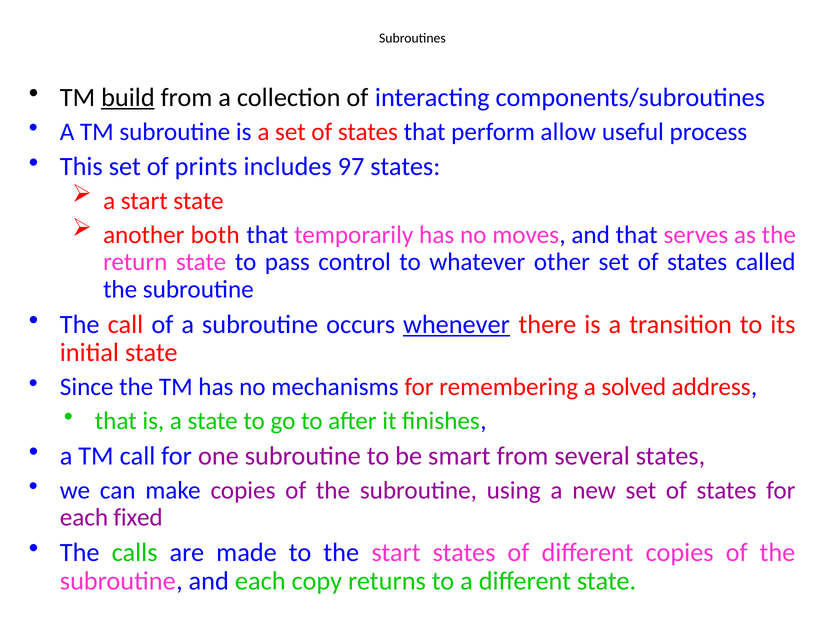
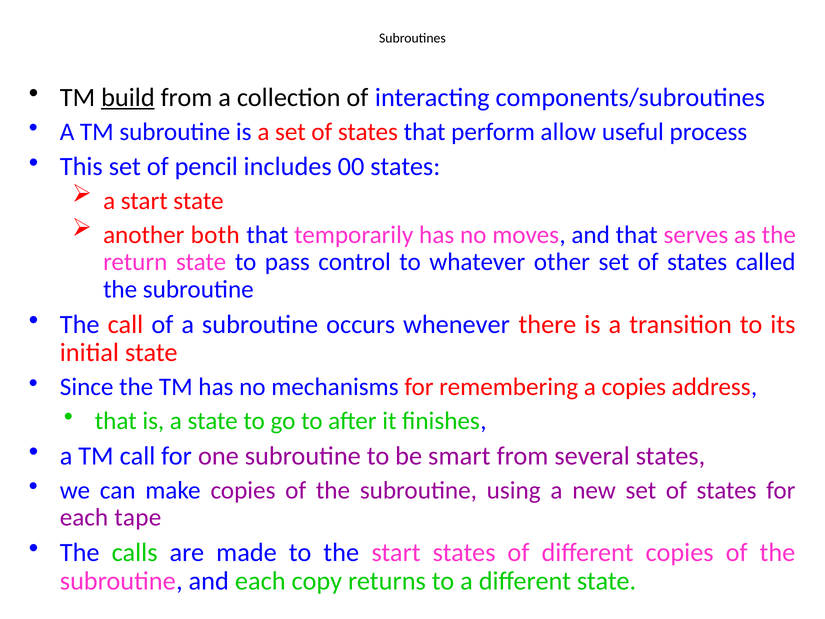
prints: prints -> pencil
97: 97 -> 00
whenever underline: present -> none
a solved: solved -> copies
fixed: fixed -> tape
